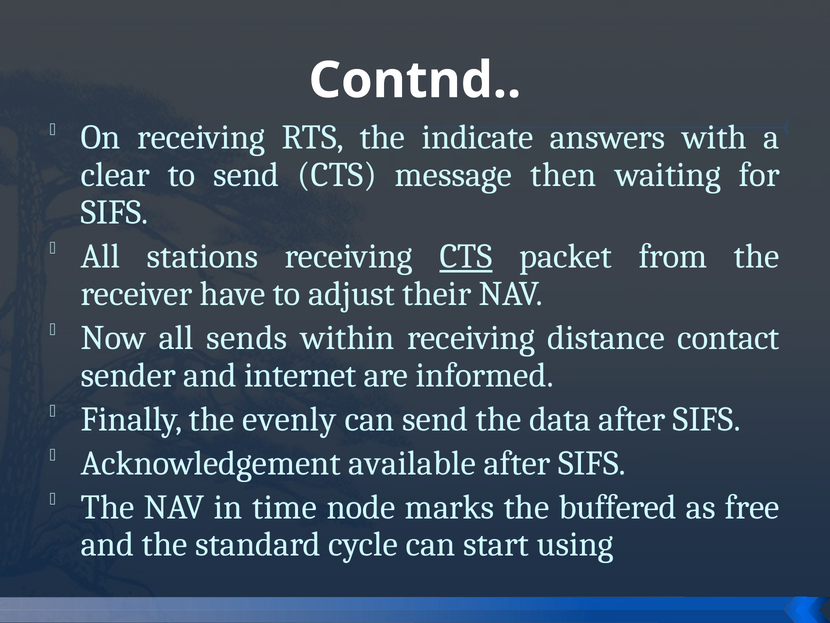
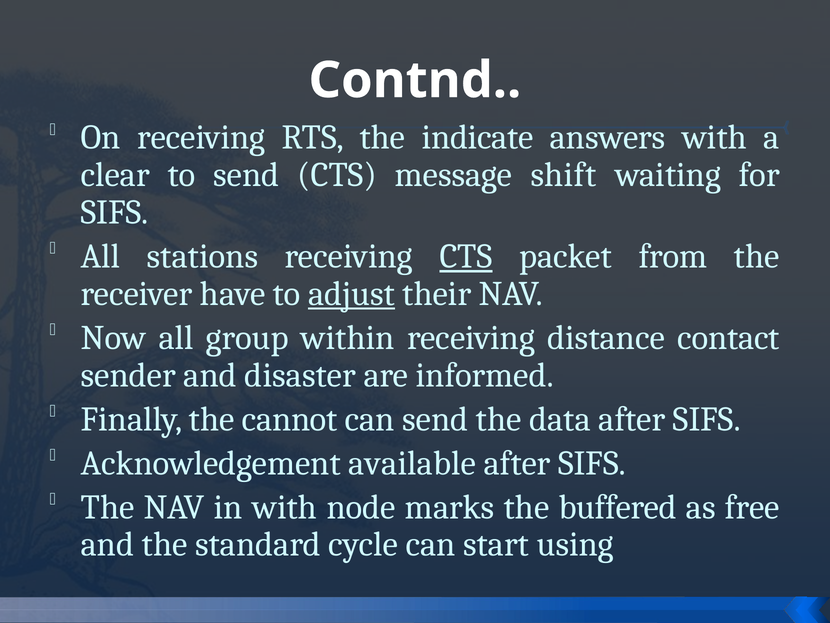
then: then -> shift
adjust underline: none -> present
sends: sends -> group
internet: internet -> disaster
evenly: evenly -> cannot
in time: time -> with
